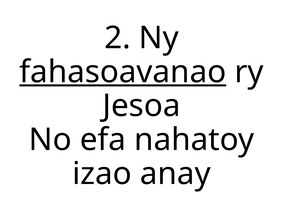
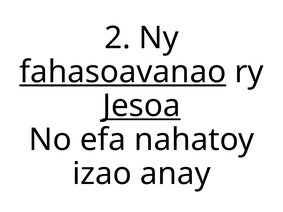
Jesoa underline: none -> present
